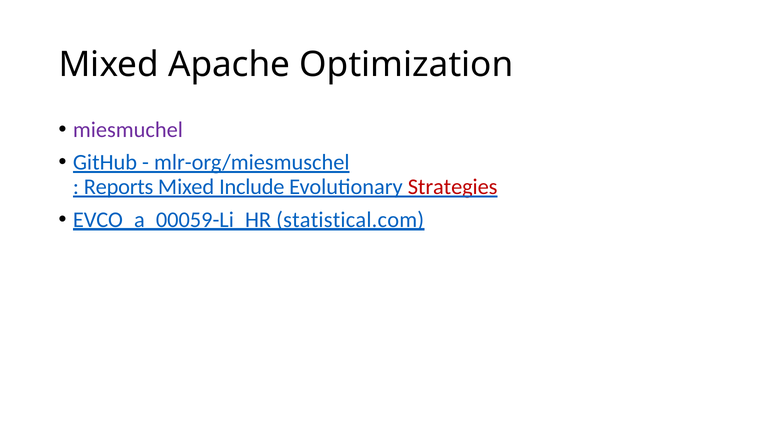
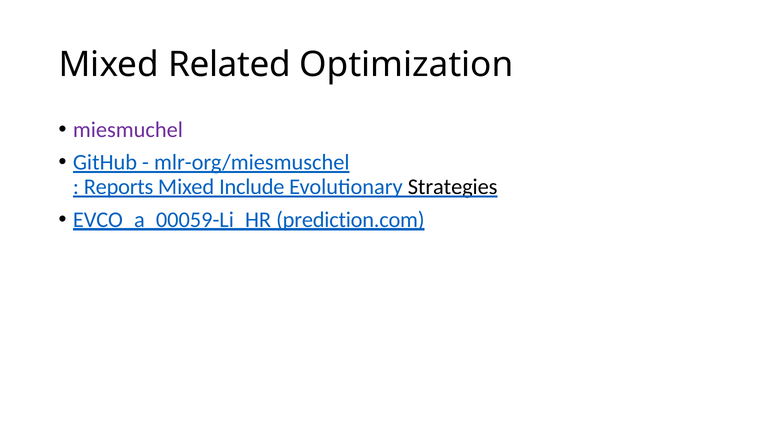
Apache: Apache -> Related
Strategies colour: red -> black
statistical.com: statistical.com -> prediction.com
